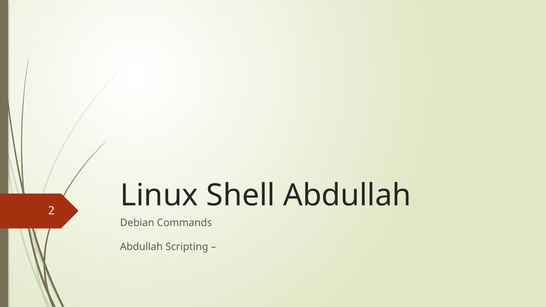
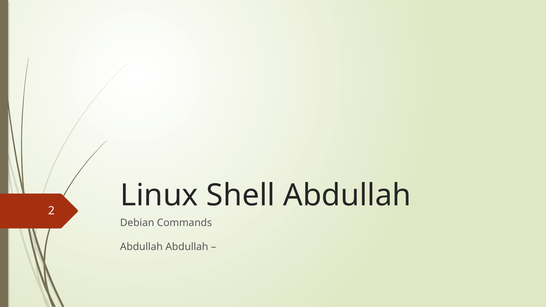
Abdullah Scripting: Scripting -> Abdullah
